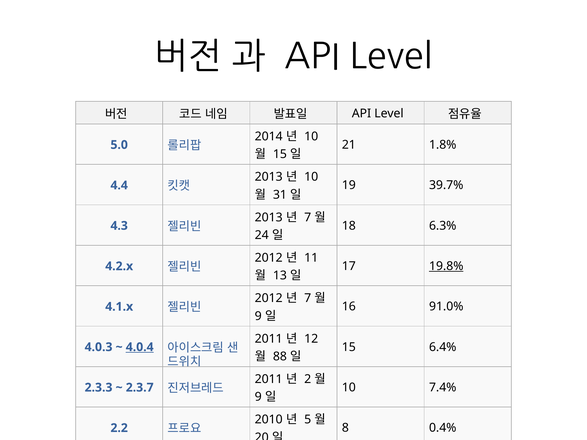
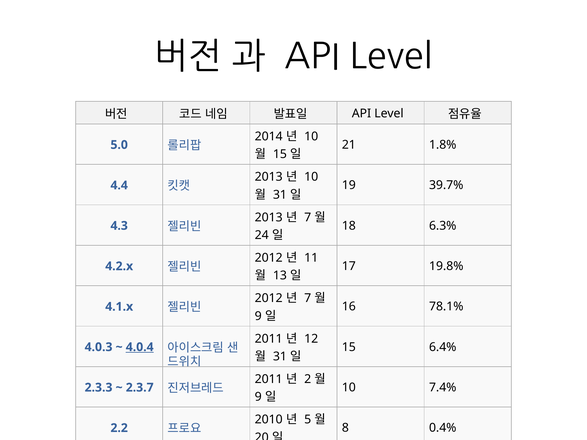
19.8% underline: present -> none
91.0%: 91.0% -> 78.1%
88 at (280, 357): 88 -> 31
